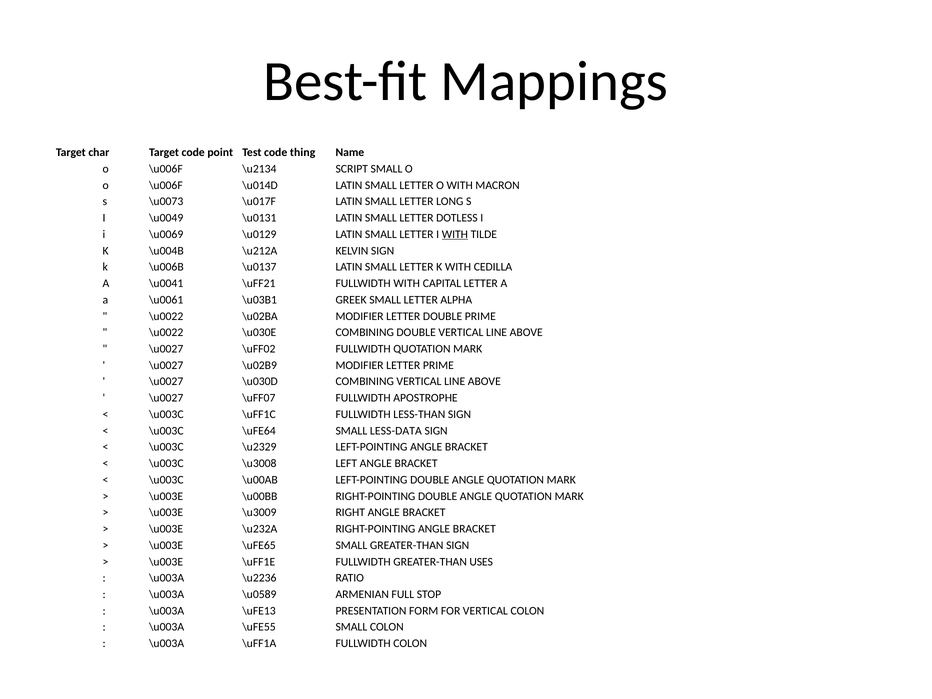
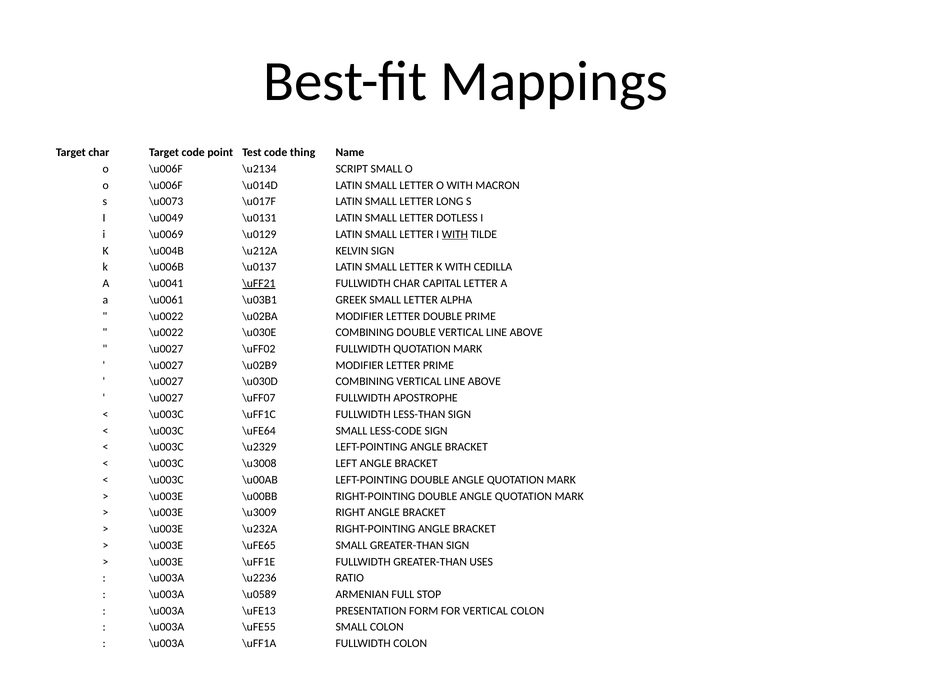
\uFF21 underline: none -> present
FULLWIDTH WITH: WITH -> CHAR
LESS-DATA: LESS-DATA -> LESS-CODE
